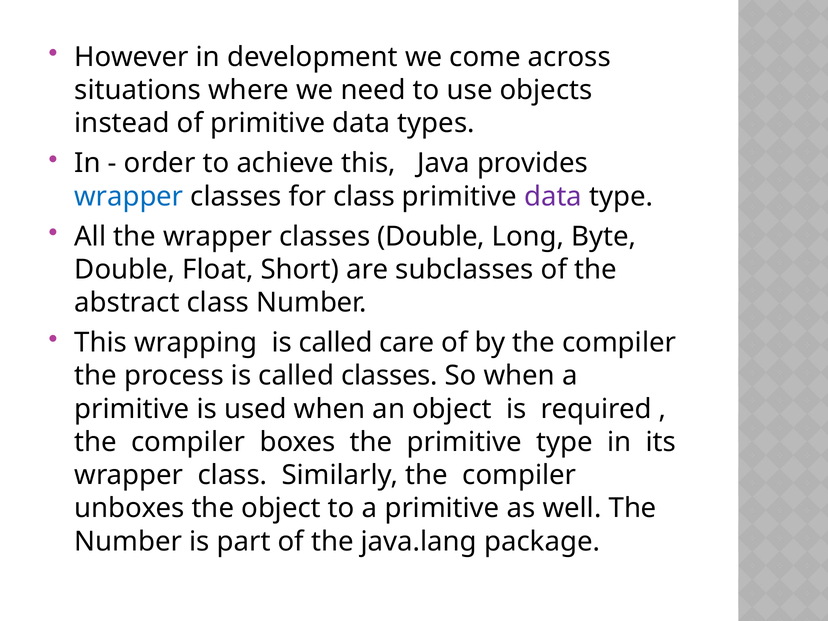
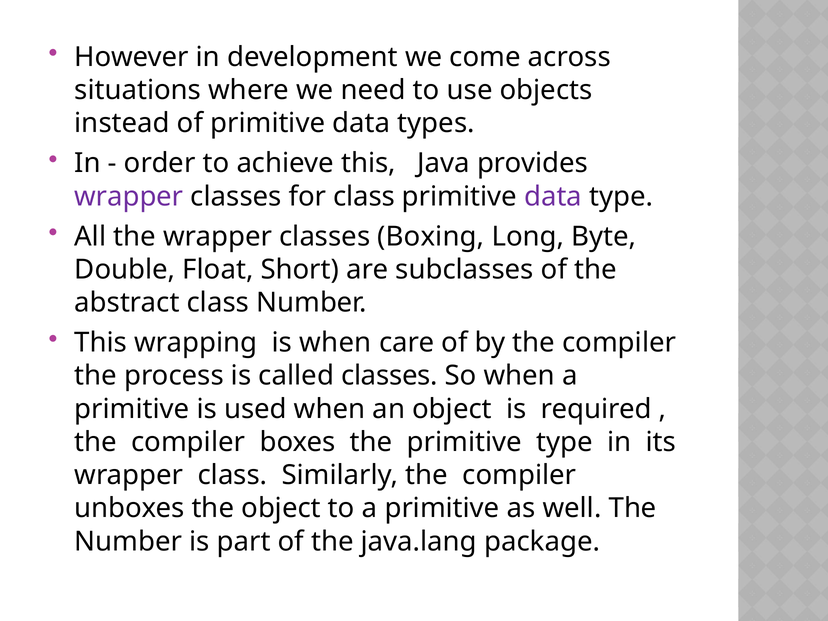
wrapper at (129, 196) colour: blue -> purple
classes Double: Double -> Boxing
wrapping is called: called -> when
